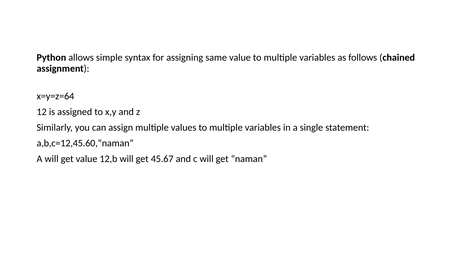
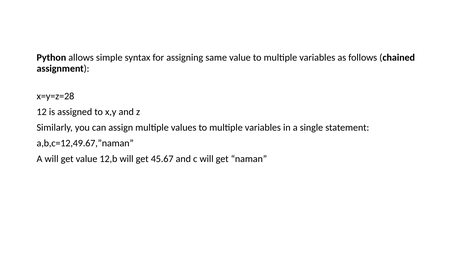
x=y=z=64: x=y=z=64 -> x=y=z=28
a,b,c=12,45.60,”naman: a,b,c=12,45.60,”naman -> a,b,c=12,49.67,”naman
